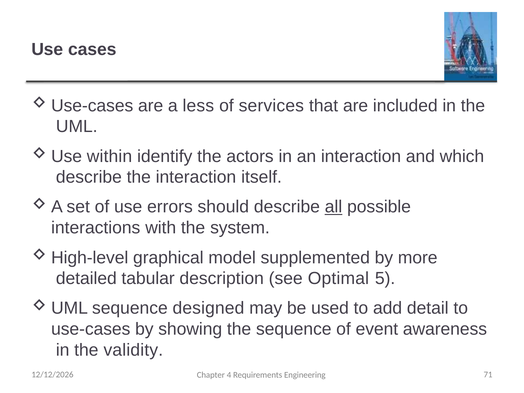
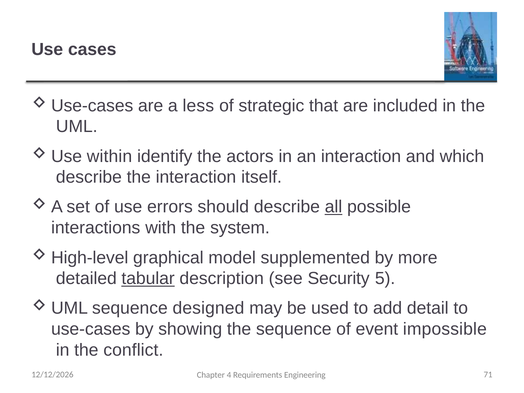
services: services -> strategic
tabular underline: none -> present
Optimal: Optimal -> Security
awareness: awareness -> impossible
validity: validity -> conflict
